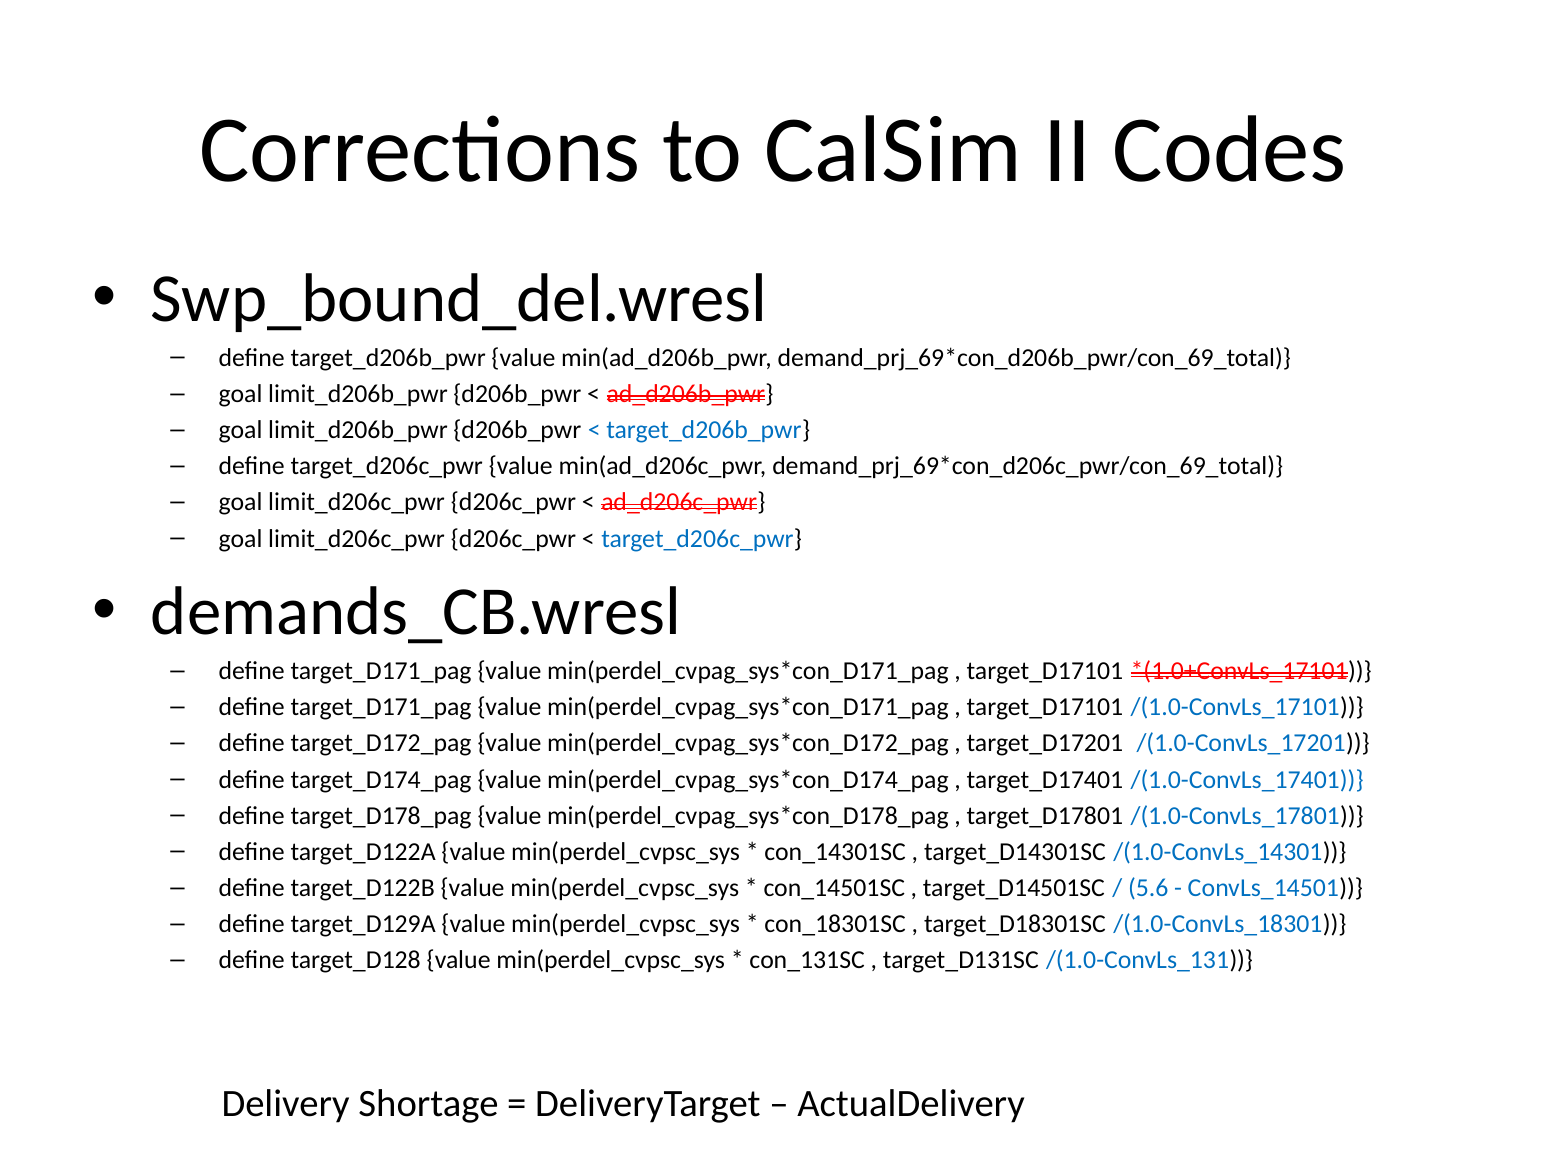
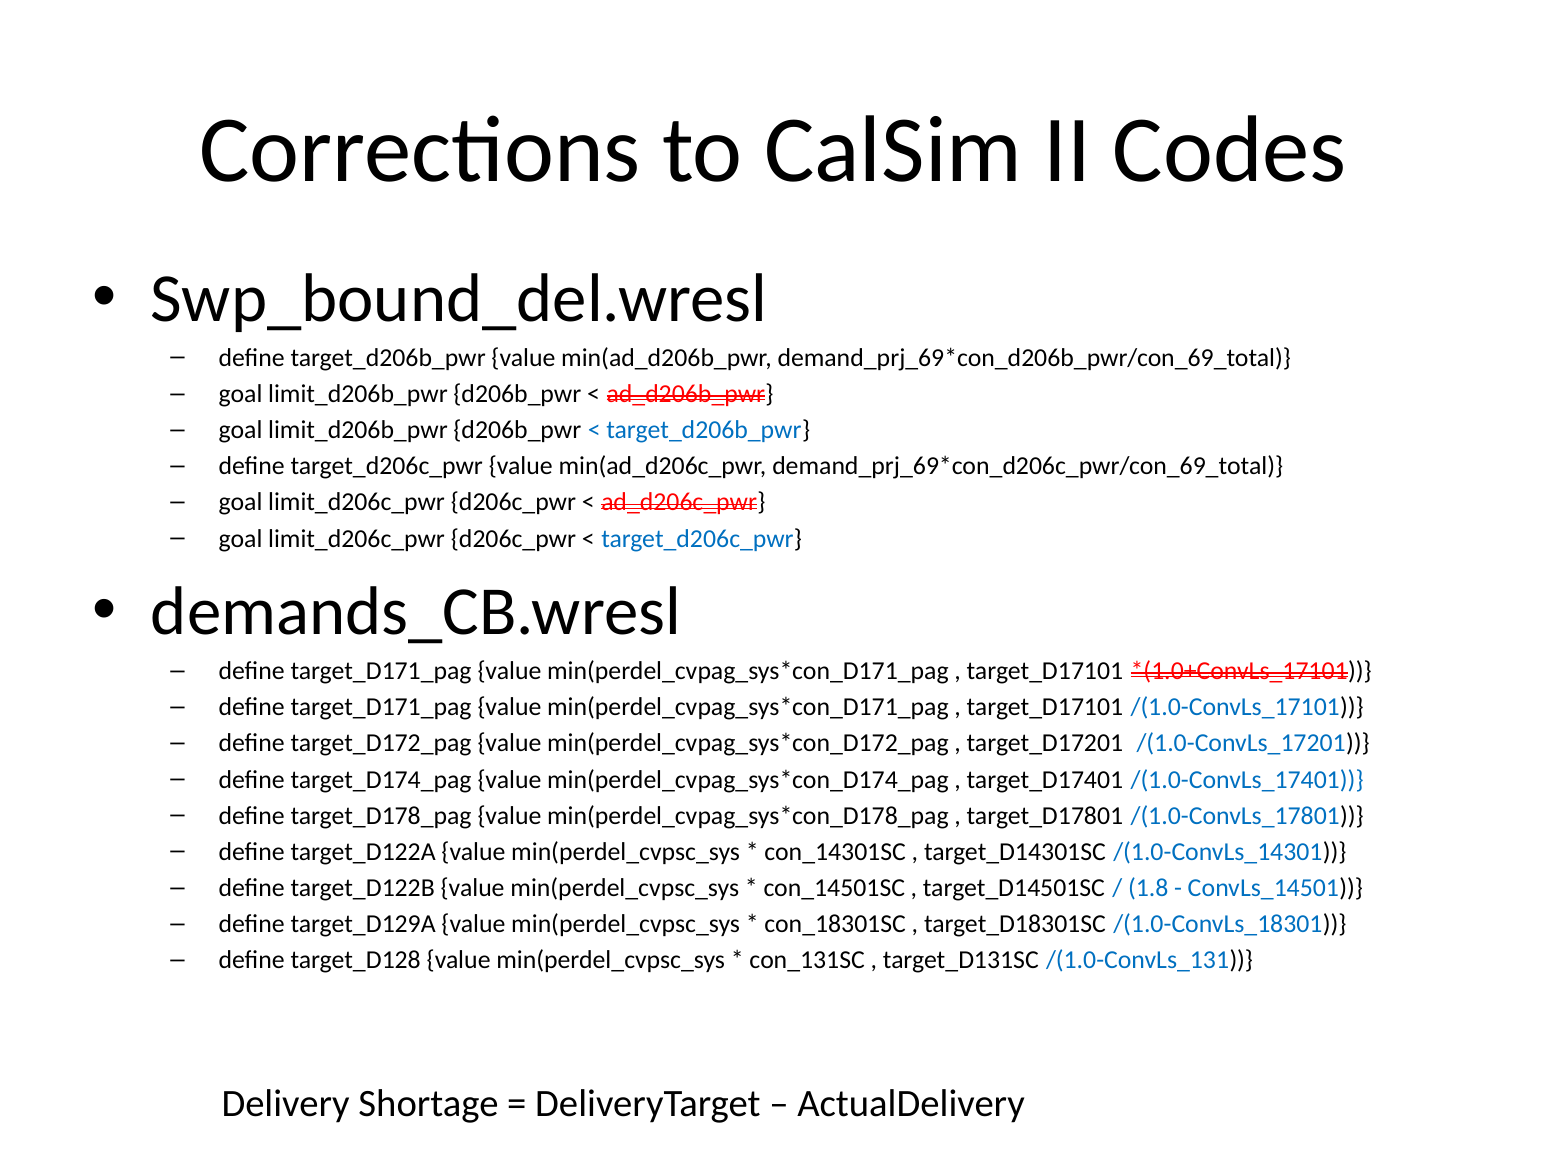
5.6: 5.6 -> 1.8
